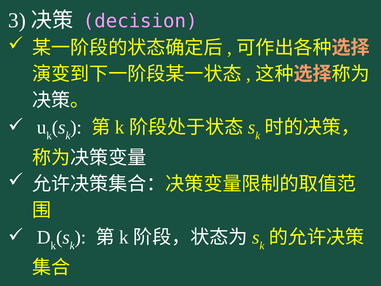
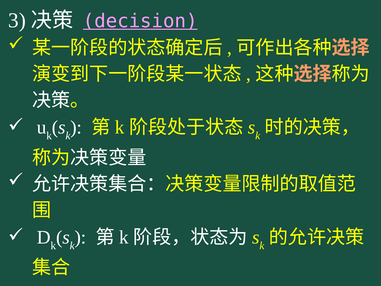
decision underline: none -> present
